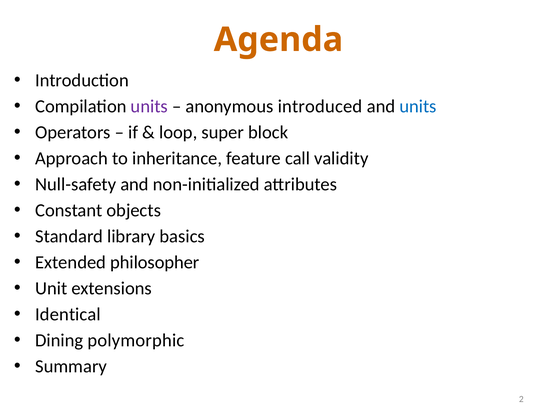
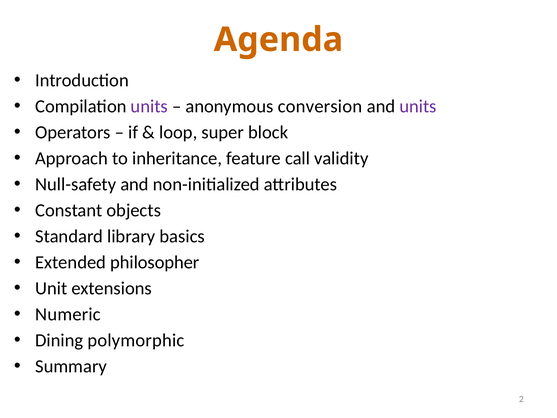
introduced: introduced -> conversion
units at (418, 106) colour: blue -> purple
Identical: Identical -> Numeric
